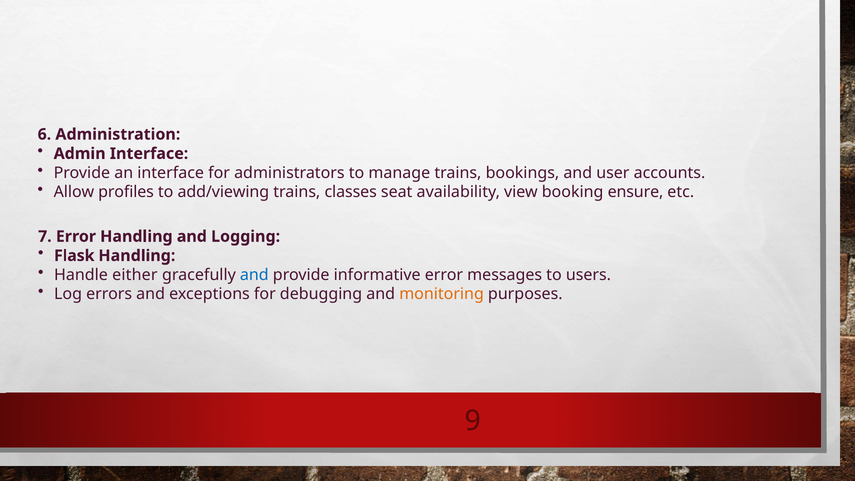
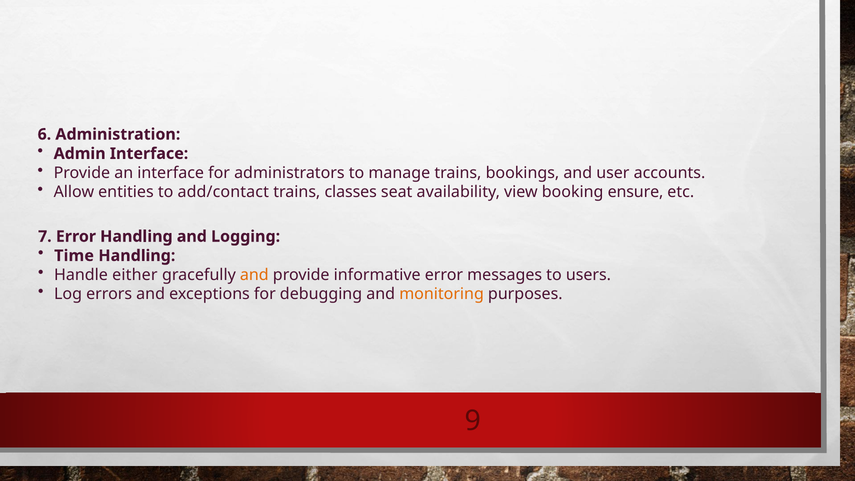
profiles: profiles -> entities
add/viewing: add/viewing -> add/contact
Flask: Flask -> Time
and at (254, 275) colour: blue -> orange
